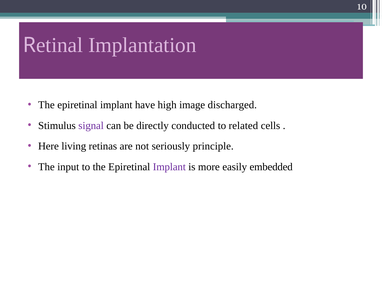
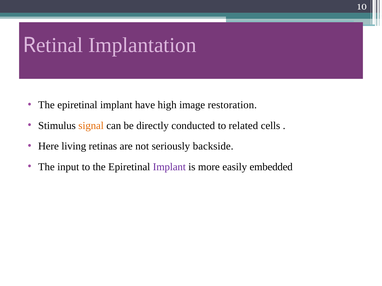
discharged: discharged -> restoration
signal colour: purple -> orange
principle: principle -> backside
